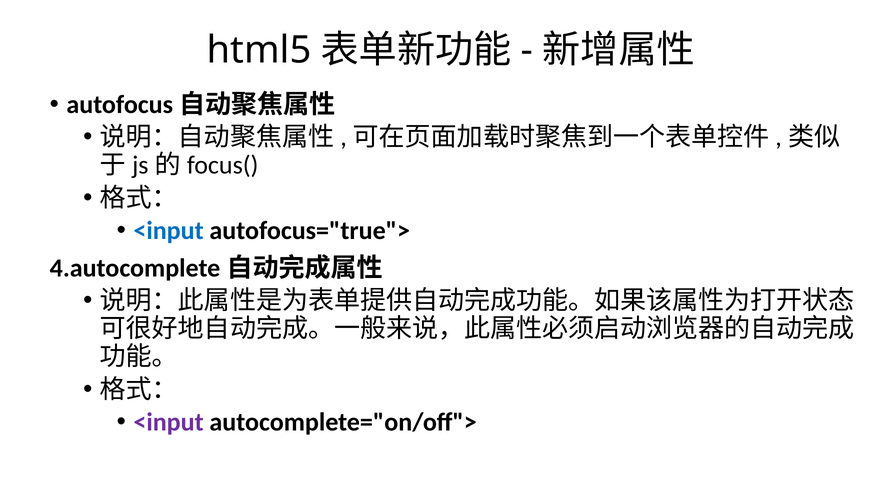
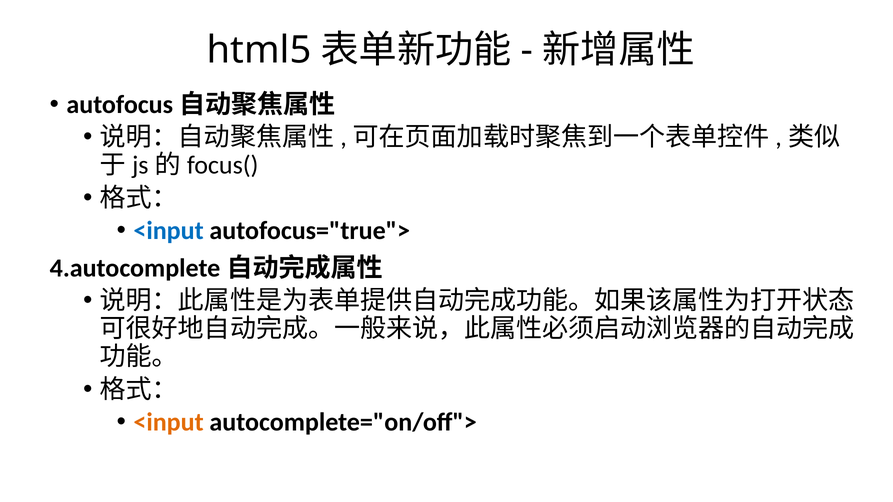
<input at (169, 423) colour: purple -> orange
